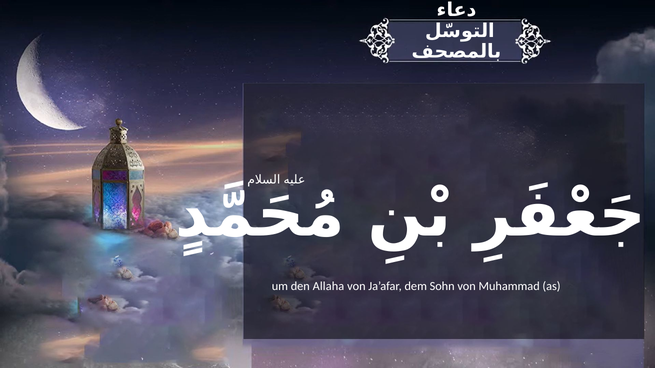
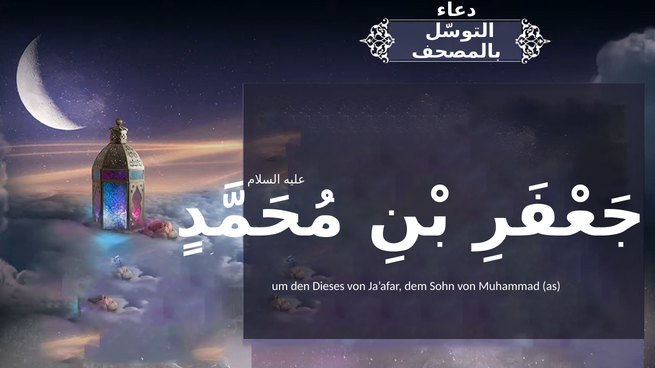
Allaha: Allaha -> Dieses
